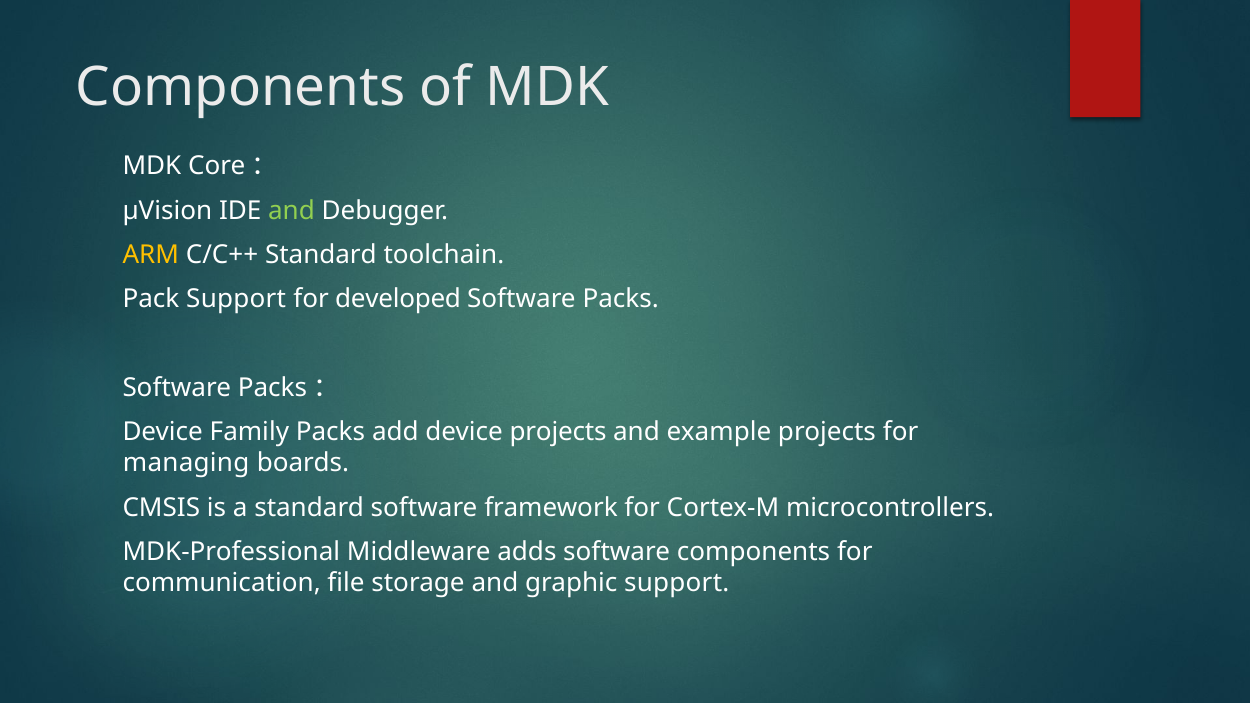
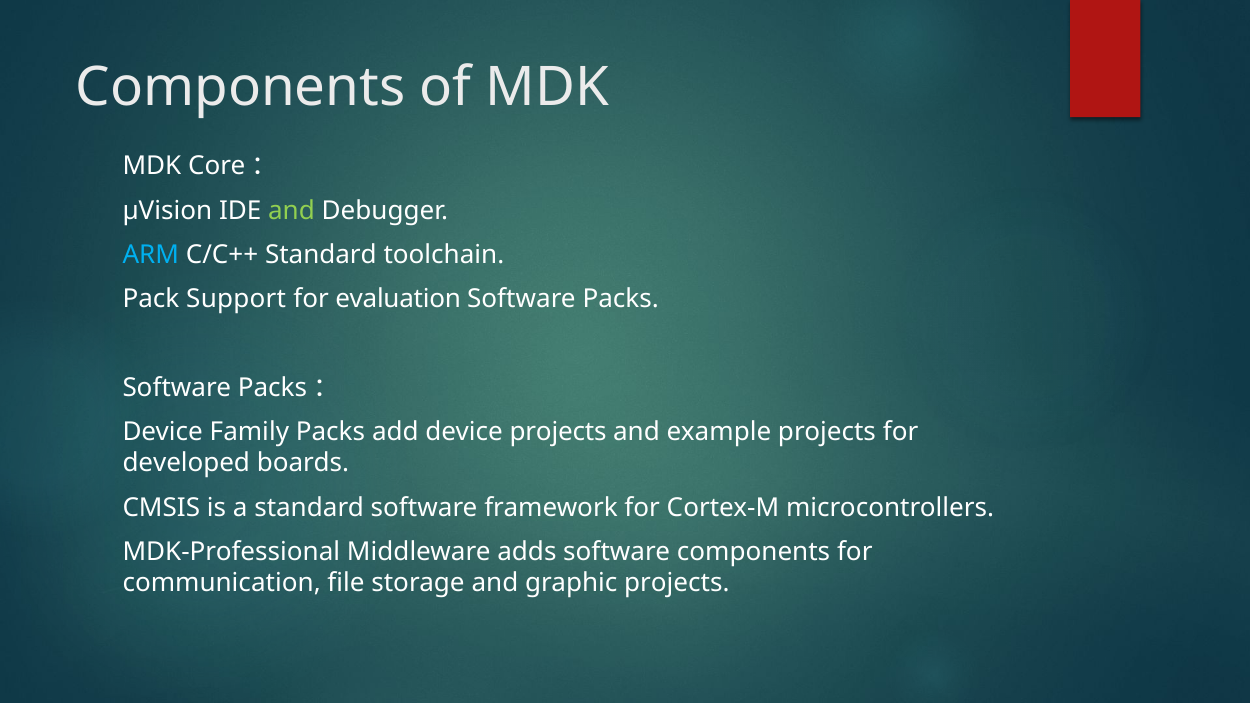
ARM colour: yellow -> light blue
developed: developed -> evaluation
managing: managing -> developed
graphic support: support -> projects
